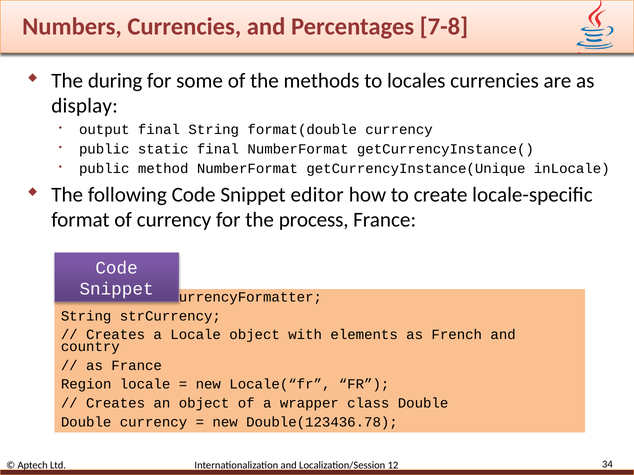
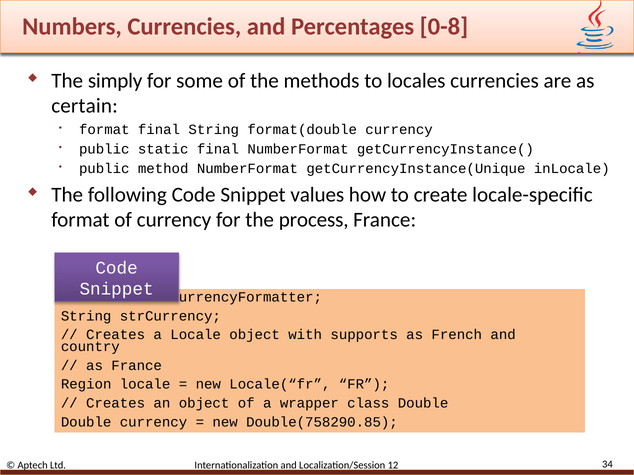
7-8: 7-8 -> 0-8
during: during -> simply
display: display -> certain
output at (104, 130): output -> format
editor: editor -> values
elements: elements -> supports
Double(123436.78: Double(123436.78 -> Double(758290.85
